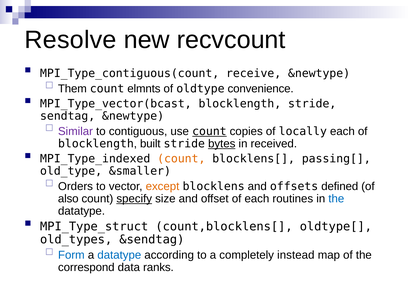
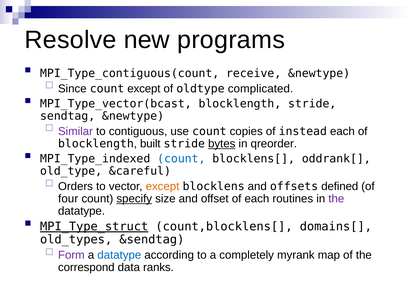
recvcount: recvcount -> programs
Them: Them -> Since
count elmnts: elmnts -> except
convenience: convenience -> complicated
count at (209, 131) underline: present -> none
locally: locally -> instead
received: received -> qreorder
count at (181, 159) colour: orange -> blue
passing[: passing[ -> oddrank[
&smaller: &smaller -> &careful
also: also -> four
the at (336, 199) colour: blue -> purple
MPI_Type_struct underline: none -> present
oldtype[: oldtype[ -> domains[
Form colour: blue -> purple
instead: instead -> myrank
